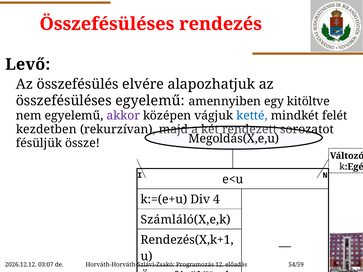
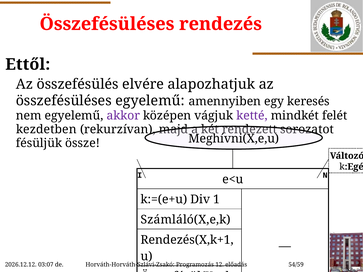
Levő: Levő -> Ettől
kitöltve: kitöltve -> keresés
ketté colour: blue -> purple
Megoldás(X,e,u: Megoldás(X,e,u -> Meghívni(X,e,u
4: 4 -> 1
